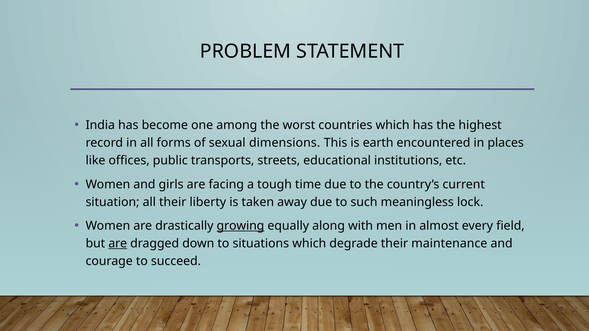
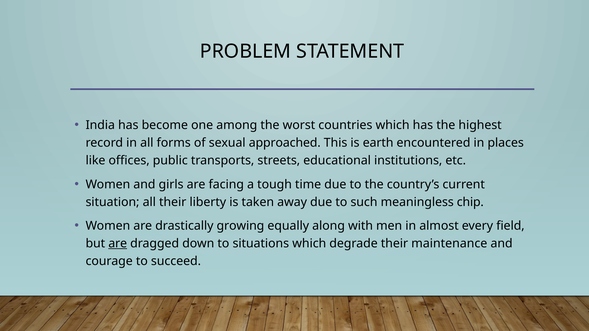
dimensions: dimensions -> approached
lock: lock -> chip
growing underline: present -> none
